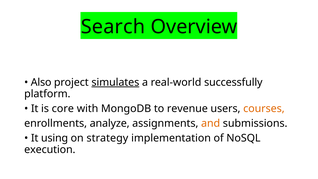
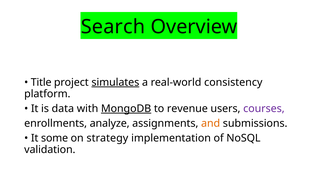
Also: Also -> Title
successfully: successfully -> consistency
core: core -> data
MongoDB underline: none -> present
courses colour: orange -> purple
using: using -> some
execution: execution -> validation
